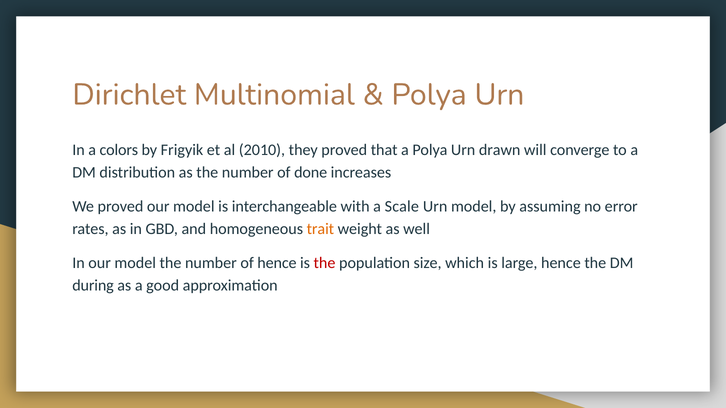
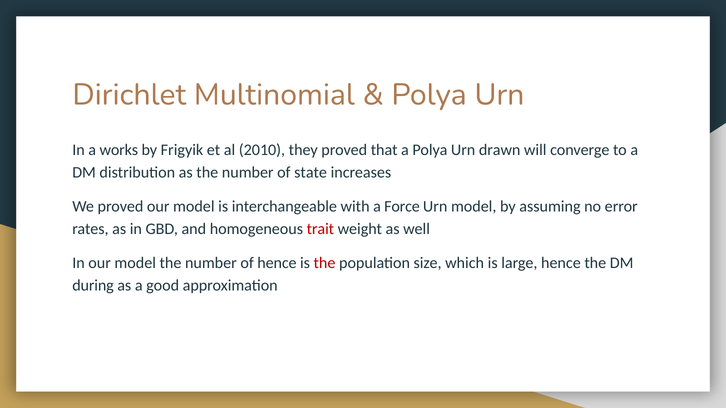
colors: colors -> works
done: done -> state
Scale: Scale -> Force
trait colour: orange -> red
